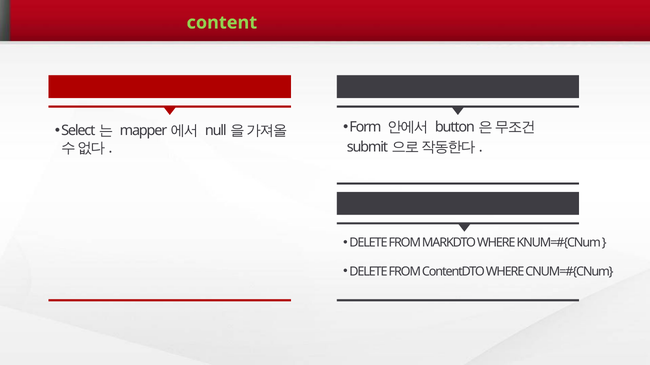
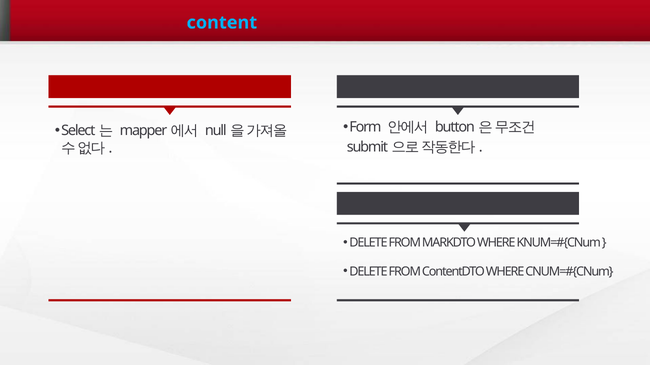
content colour: light green -> light blue
